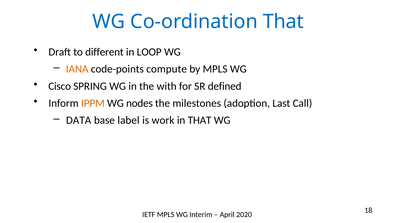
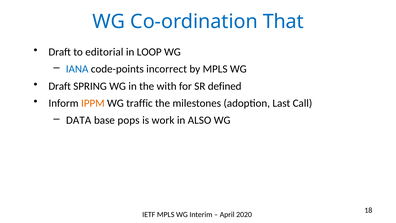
different: different -> editorial
IANA colour: orange -> blue
compute: compute -> incorrect
Cisco at (60, 86): Cisco -> Draft
nodes: nodes -> traffic
label: label -> pops
in THAT: THAT -> ALSO
